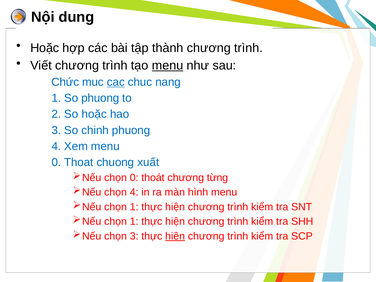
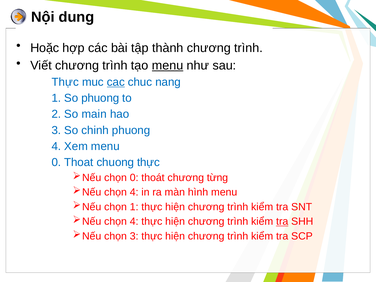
Chức at (65, 82): Chức -> Thực
So hoặc: hoặc -> main
chuong xuất: xuất -> thực
1 at (134, 221): 1 -> 4
tra at (282, 221) underline: none -> present
hiện at (175, 236) underline: present -> none
